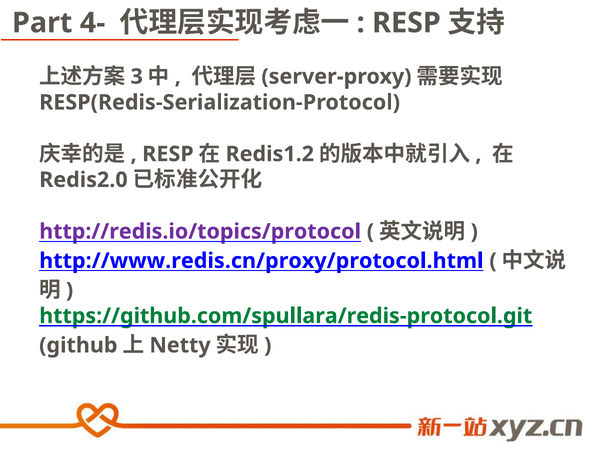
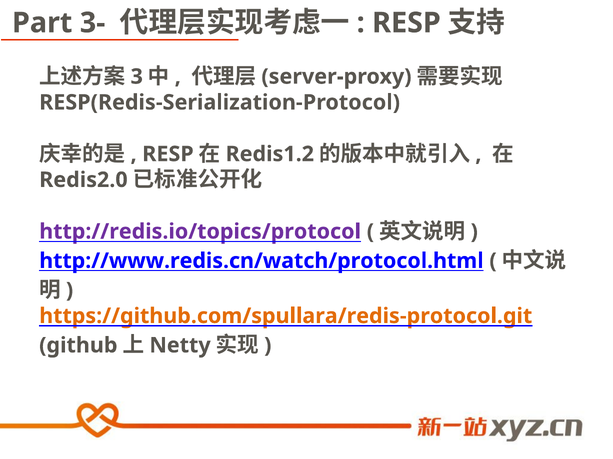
4-: 4- -> 3-
http://www.redis.cn/proxy/protocol.html: http://www.redis.cn/proxy/protocol.html -> http://www.redis.cn/watch/protocol.html
https://github.com/spullara/redis-protocol.git colour: green -> orange
